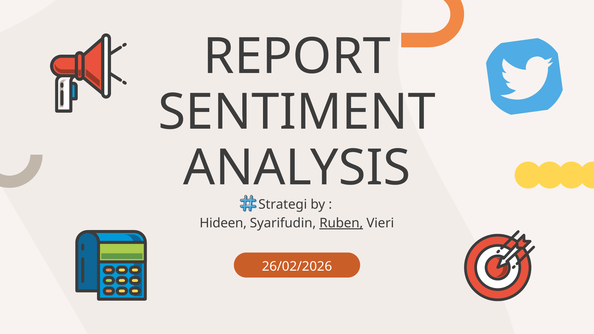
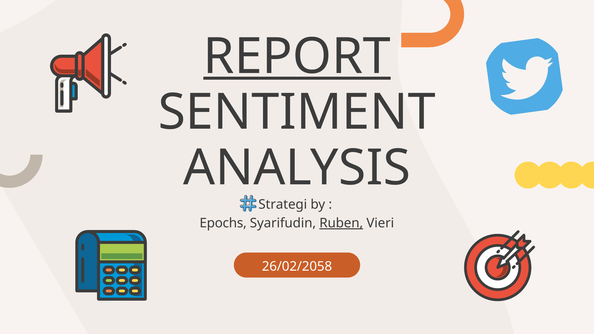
REPORT underline: none -> present
Hideen: Hideen -> Epochs
26/02/2026: 26/02/2026 -> 26/02/2058
